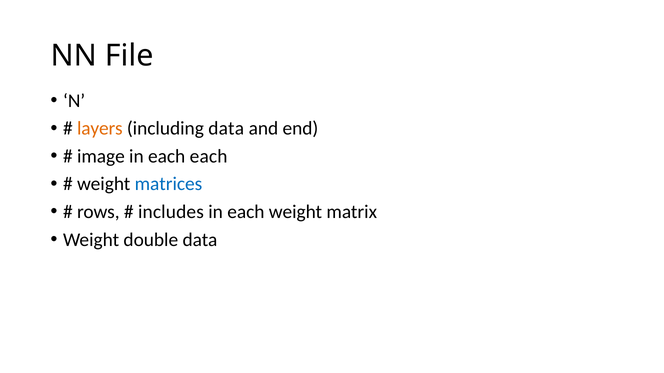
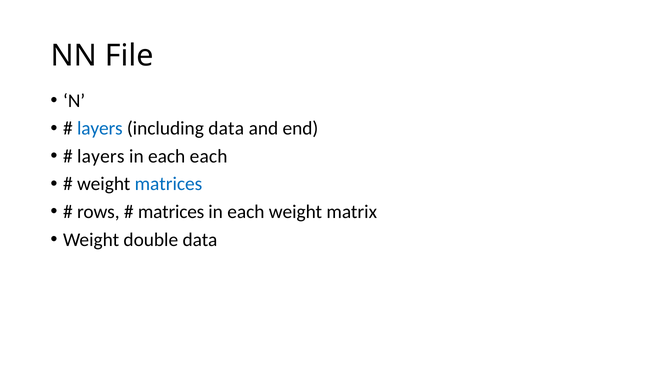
layers at (100, 129) colour: orange -> blue
image at (101, 156): image -> layers
includes at (171, 212): includes -> matrices
